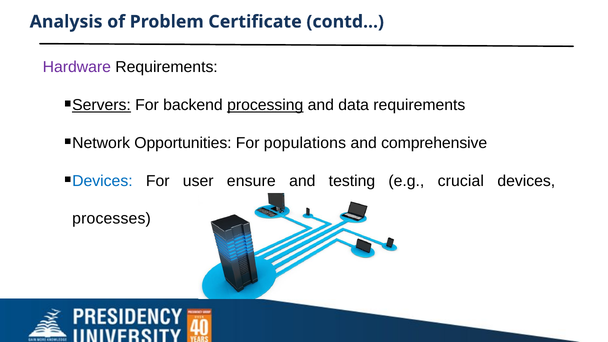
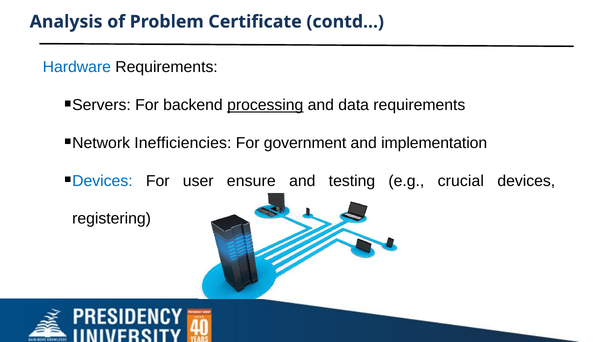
Hardware colour: purple -> blue
Servers underline: present -> none
Opportunities: Opportunities -> Inefficiencies
populations: populations -> government
comprehensive: comprehensive -> implementation
processes: processes -> registering
